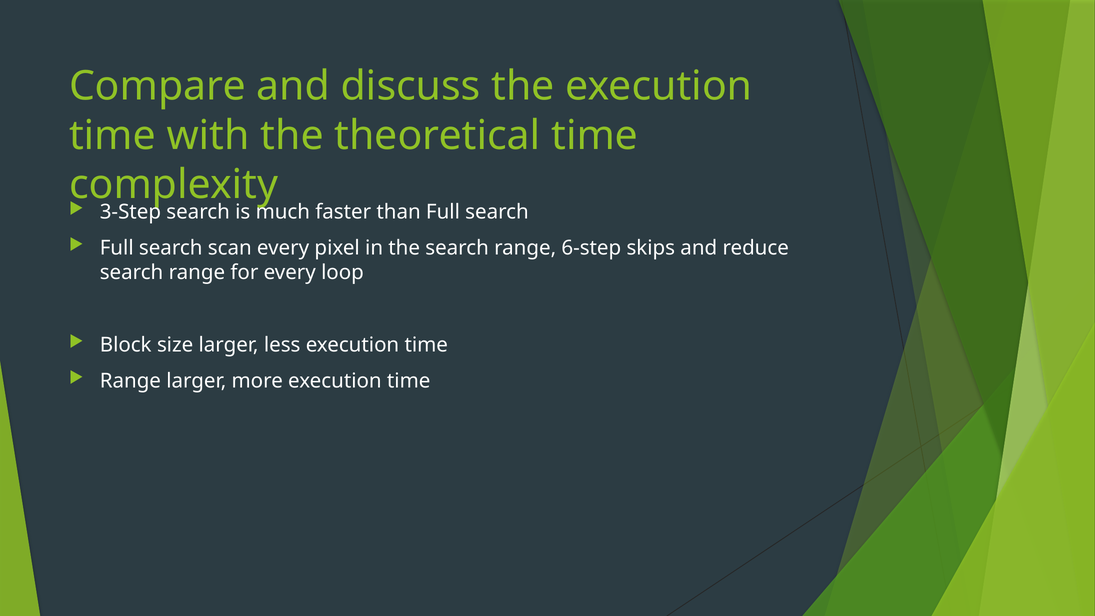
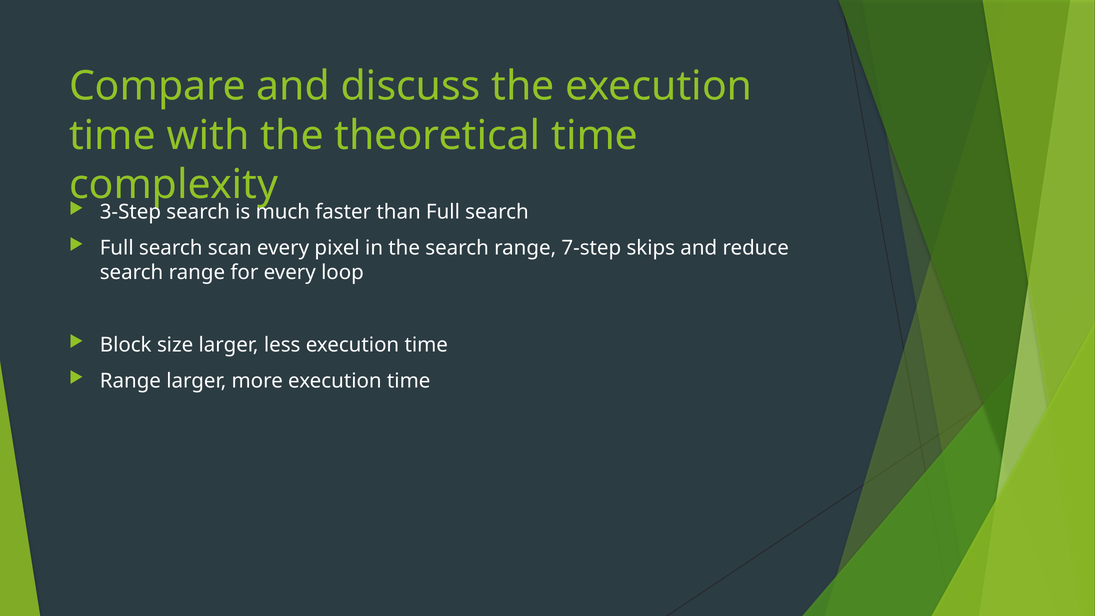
6-step: 6-step -> 7-step
